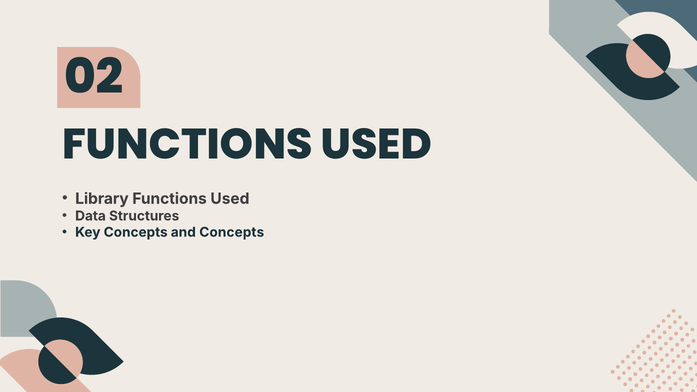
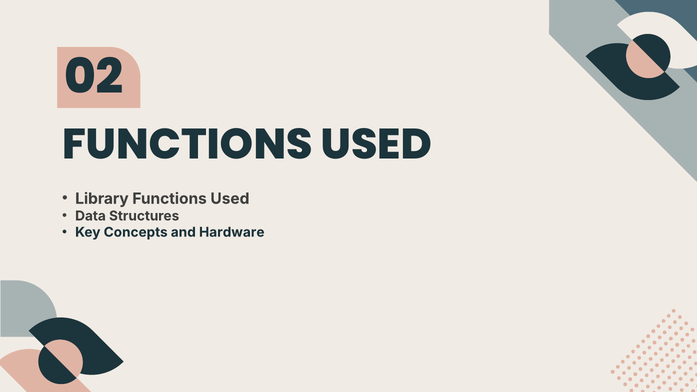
and Concepts: Concepts -> Hardware
